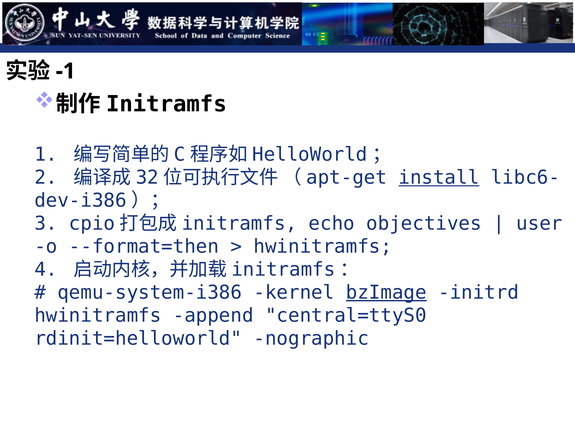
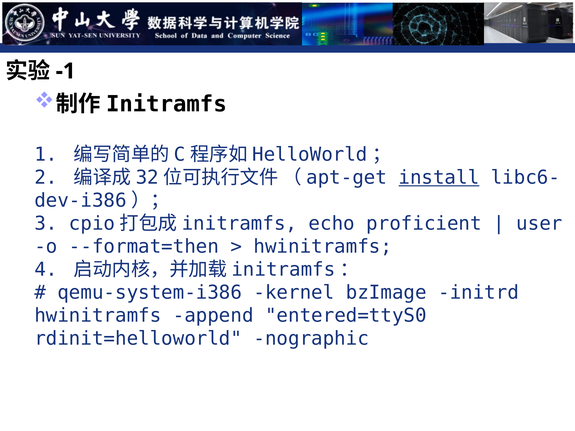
objectives: objectives -> proficient
bzImage underline: present -> none
central=ttyS0: central=ttyS0 -> entered=ttyS0
